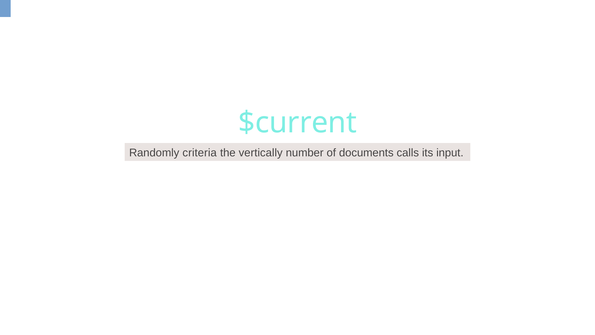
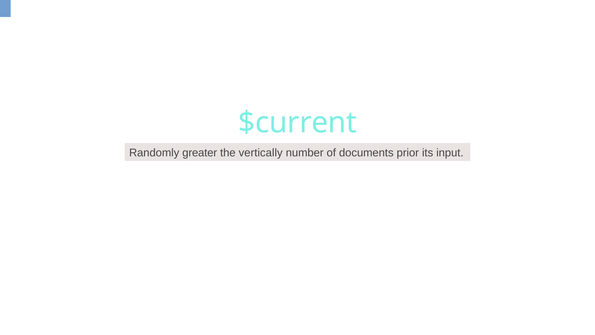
criteria: criteria -> greater
calls: calls -> prior
